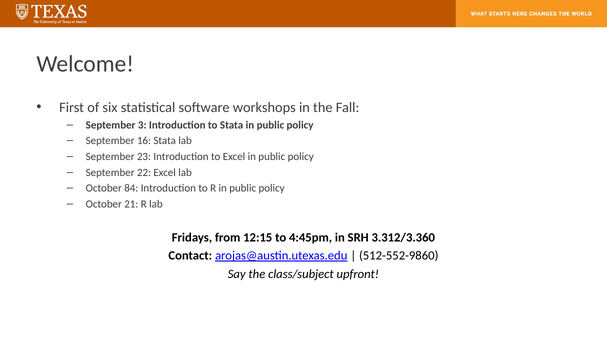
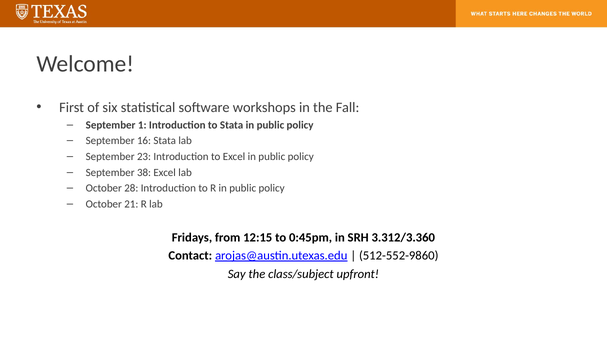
3: 3 -> 1
22: 22 -> 38
84: 84 -> 28
4:45pm: 4:45pm -> 0:45pm
